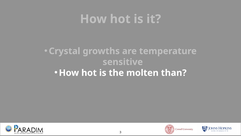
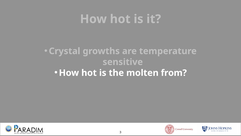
than: than -> from
